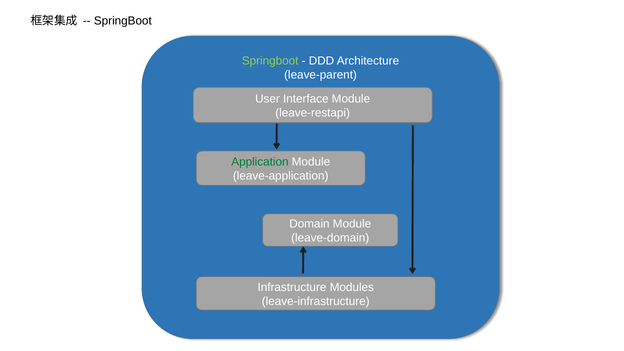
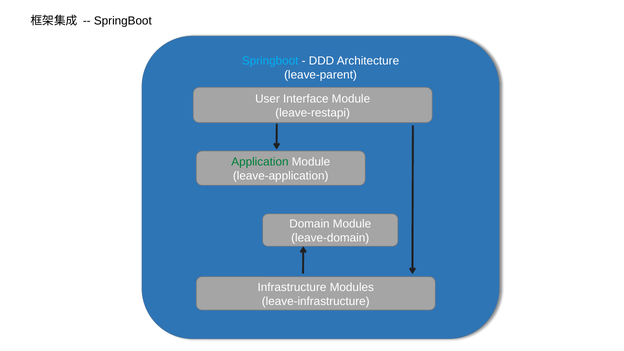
Springboot at (270, 61) colour: light green -> light blue
